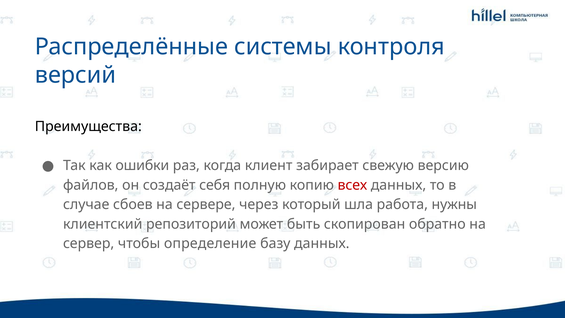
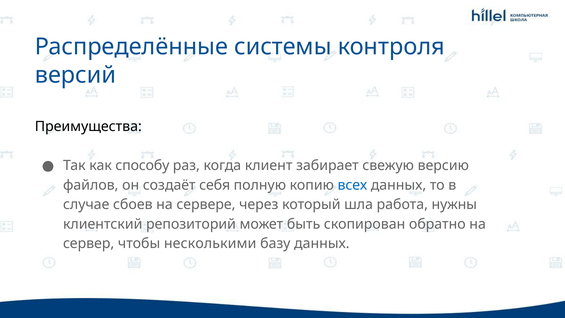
ошибки: ошибки -> способу
всех colour: red -> blue
определение: определение -> несколькими
